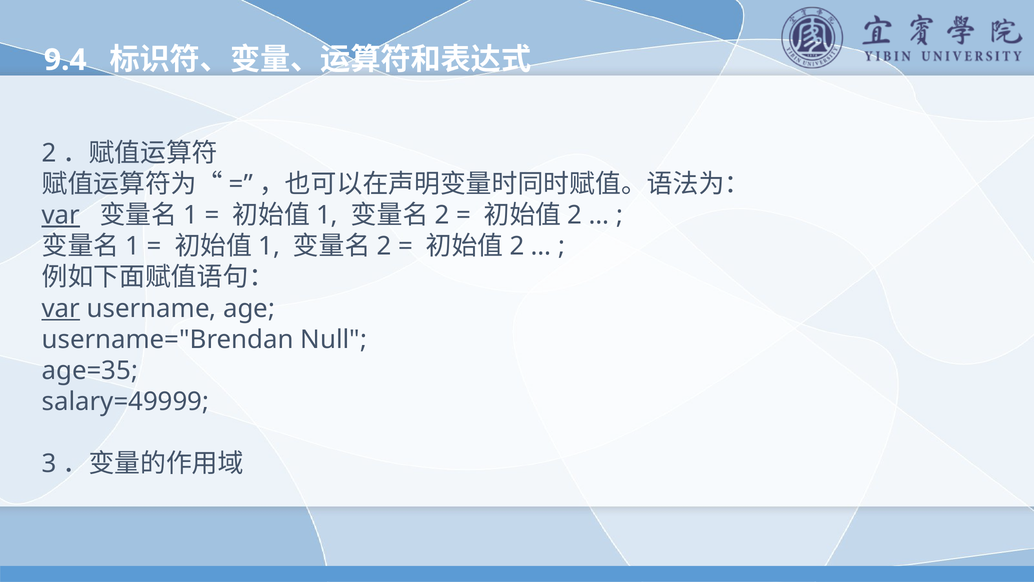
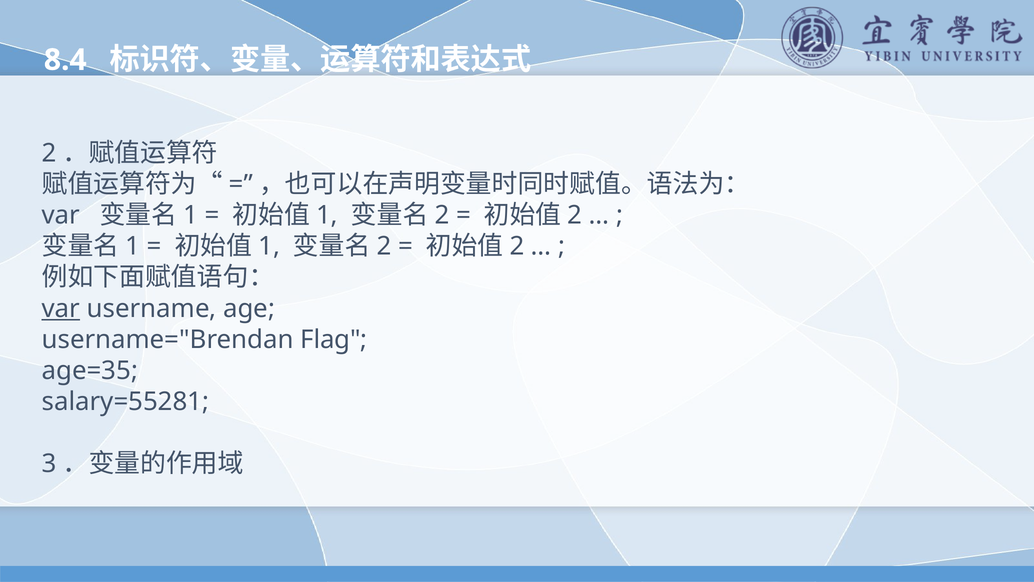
9.4: 9.4 -> 8.4
var at (61, 215) underline: present -> none
Null: Null -> Flag
salary=49999: salary=49999 -> salary=55281
